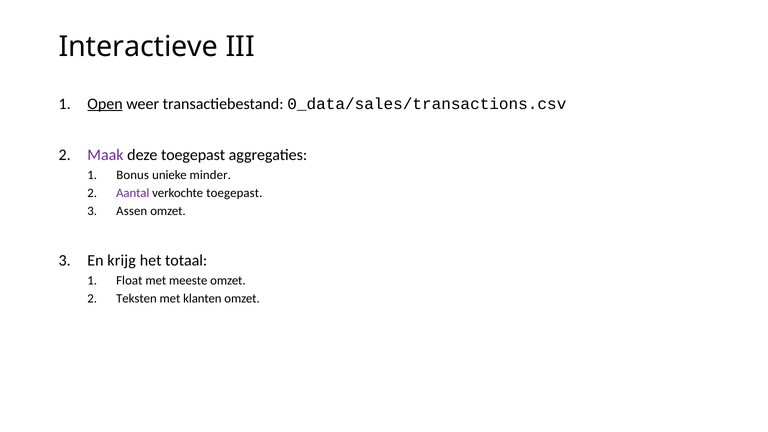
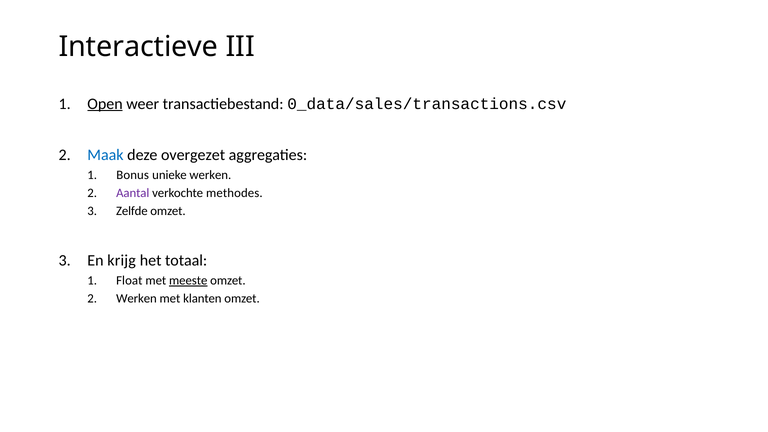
Maak colour: purple -> blue
deze toegepast: toegepast -> overgezet
unieke minder: minder -> werken
verkochte toegepast: toegepast -> methodes
Assen: Assen -> Zelfde
meeste underline: none -> present
Teksten at (136, 299): Teksten -> Werken
